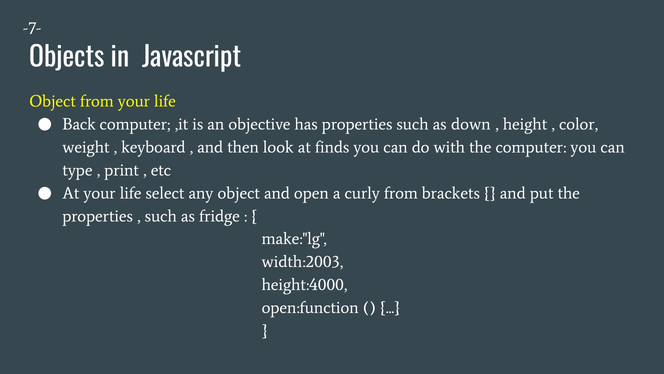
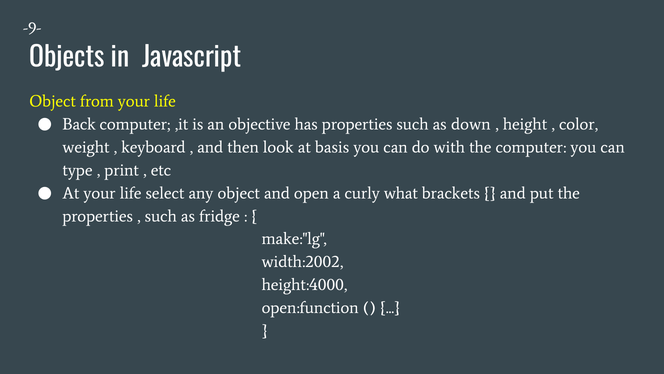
-7-: -7- -> -9-
finds: finds -> basis
curly from: from -> what
width:2003: width:2003 -> width:2002
